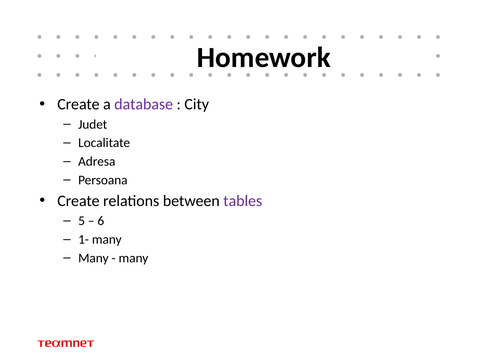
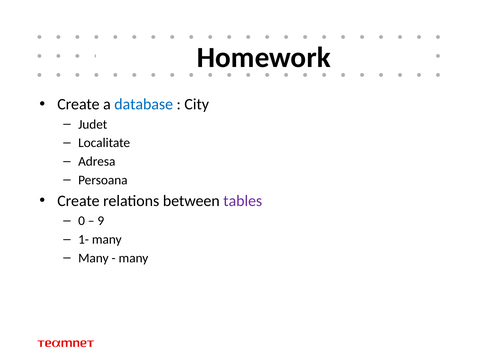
database colour: purple -> blue
5: 5 -> 0
6: 6 -> 9
